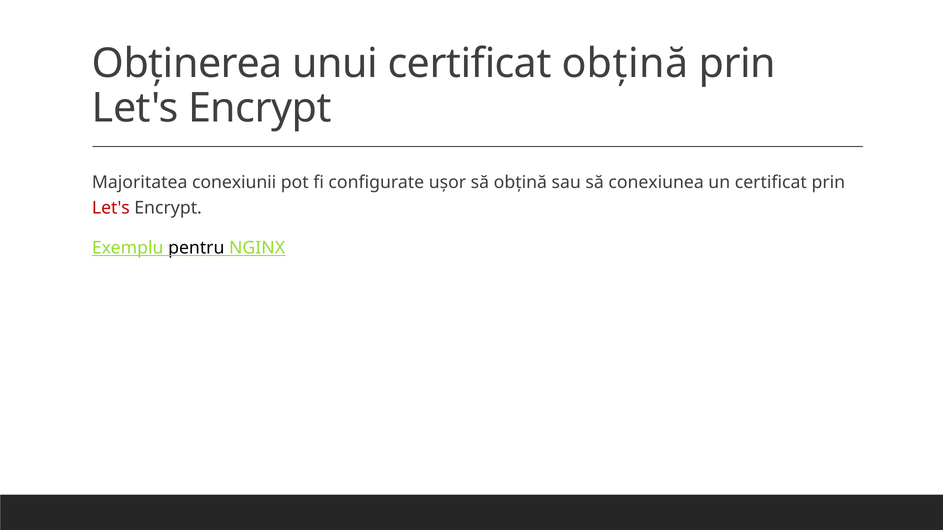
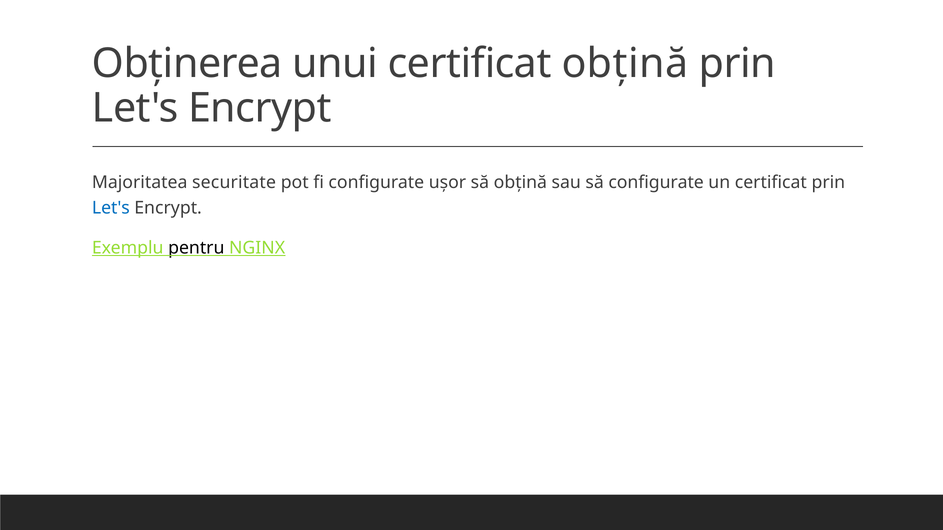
conexiunii: conexiunii -> securitate
să conexiunea: conexiunea -> configurate
Let's at (111, 208) colour: red -> blue
